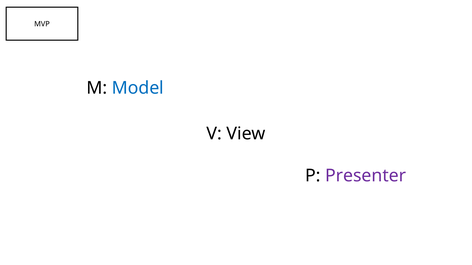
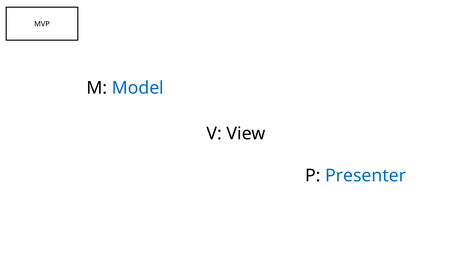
Presenter colour: purple -> blue
